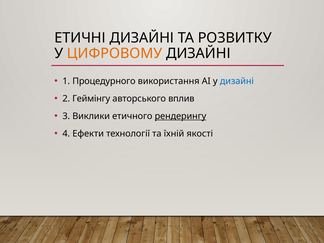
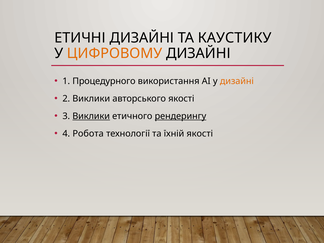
РОЗВИТКУ: РОЗВИТКУ -> КАУСТИКУ
дизайні at (237, 81) colour: blue -> orange
2 Геймінгу: Геймінгу -> Виклики
авторського вплив: вплив -> якості
Виклики at (91, 116) underline: none -> present
Ефекти: Ефекти -> Робота
